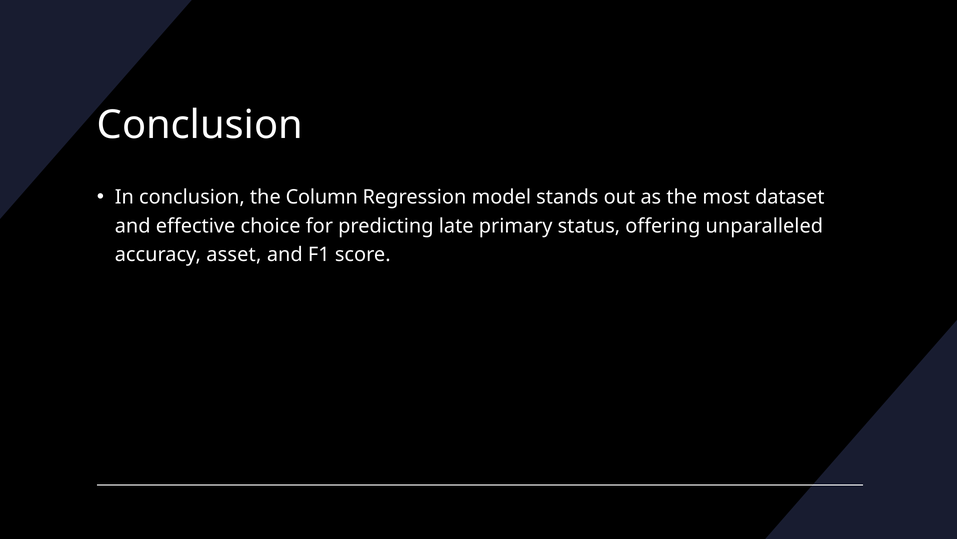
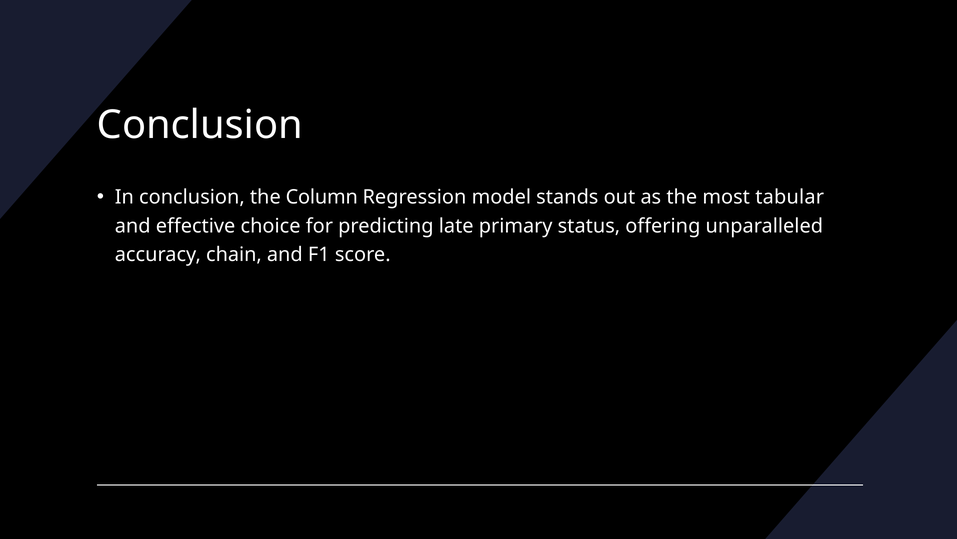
dataset: dataset -> tabular
asset: asset -> chain
